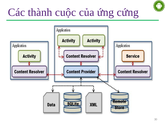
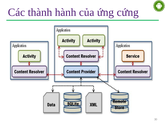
cuộc: cuộc -> hành
